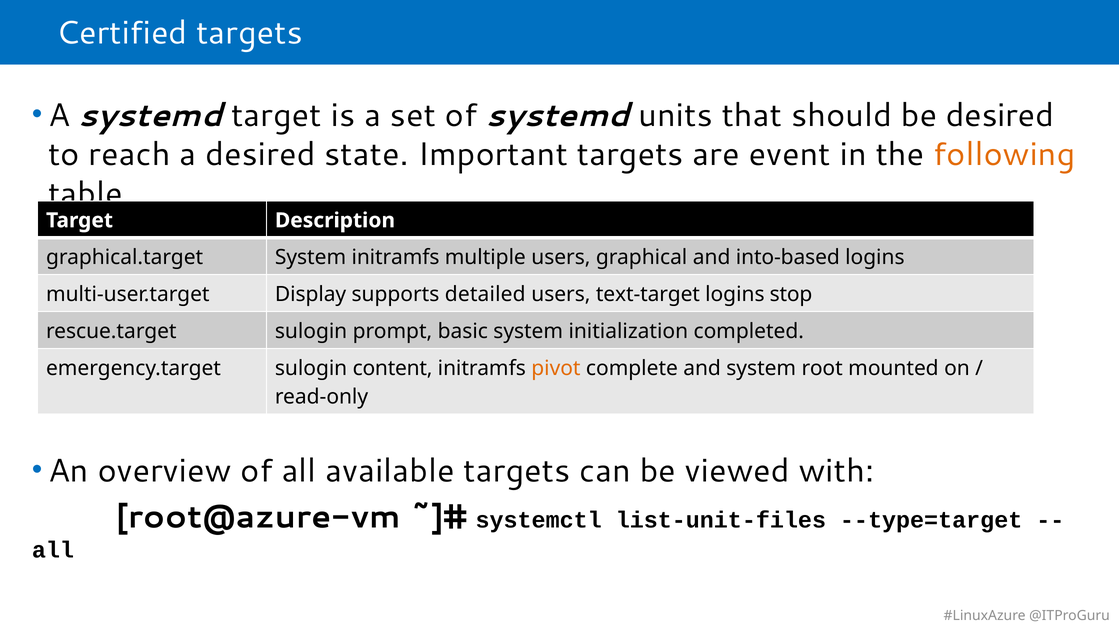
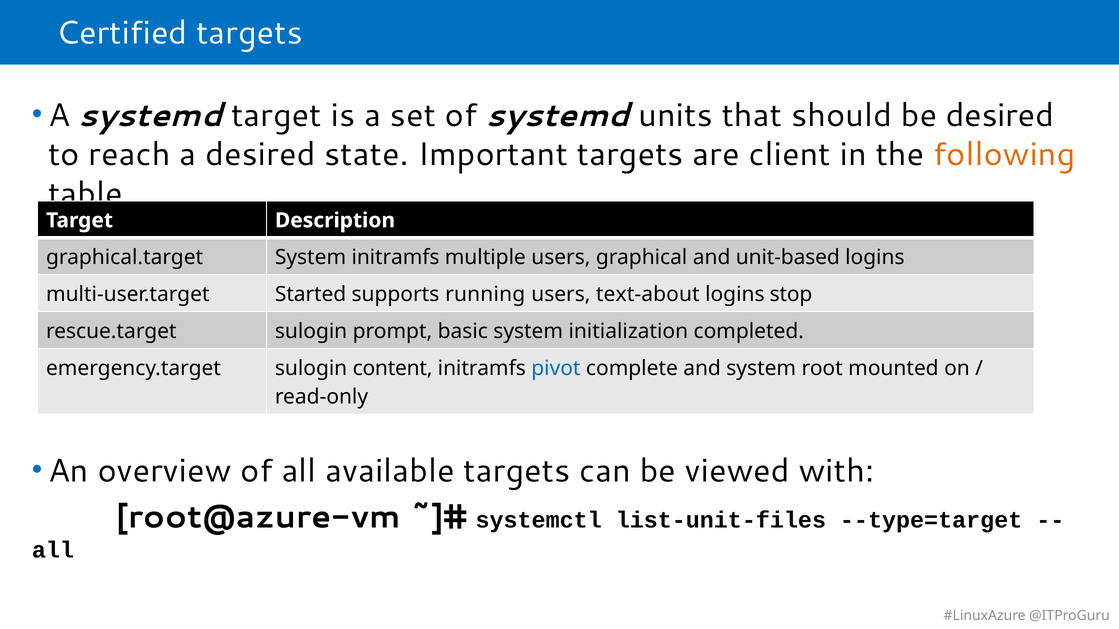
event: event -> client
into-based: into-based -> unit-based
Display: Display -> Started
detailed: detailed -> running
text-target: text-target -> text-about
pivot colour: orange -> blue
